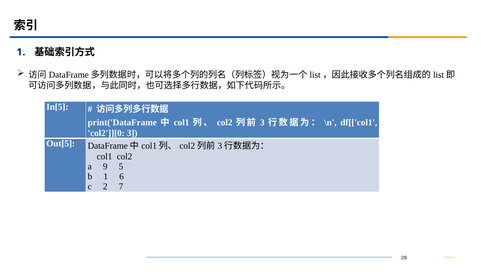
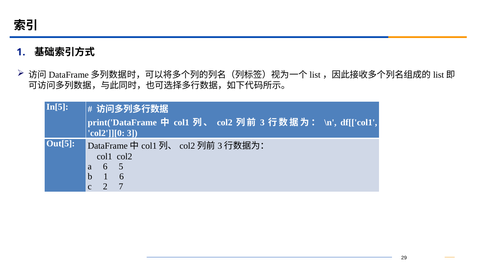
a 9: 9 -> 6
